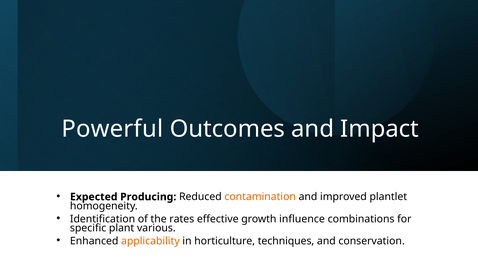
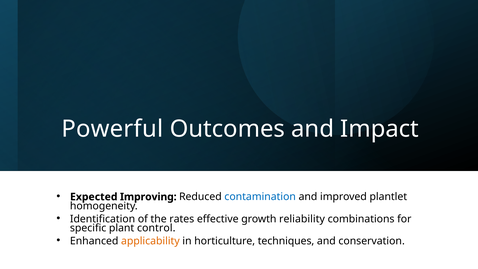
Producing: Producing -> Improving
contamination colour: orange -> blue
influence: influence -> reliability
various: various -> control
